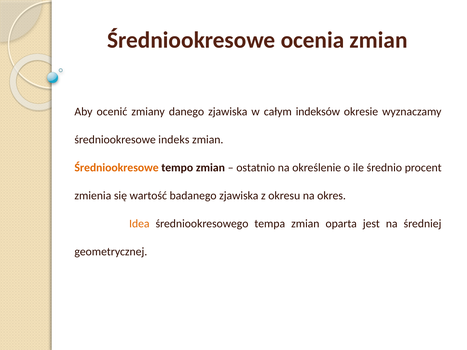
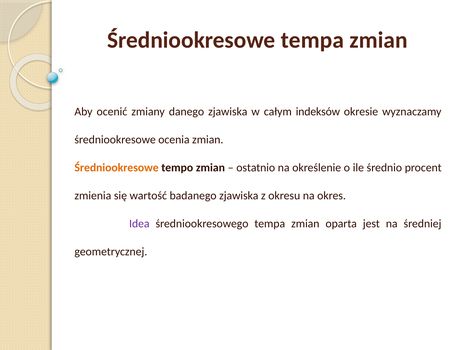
Średniookresowe ocenia: ocenia -> tempa
indeks: indeks -> ocenia
Idea colour: orange -> purple
